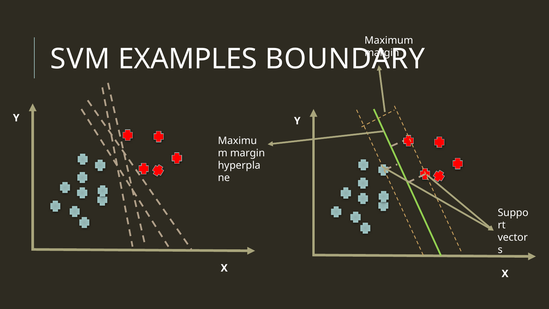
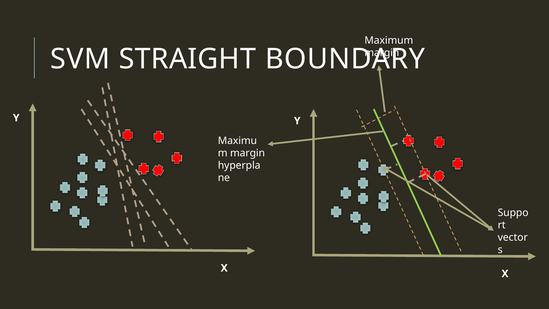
EXAMPLES: EXAMPLES -> STRAIGHT
